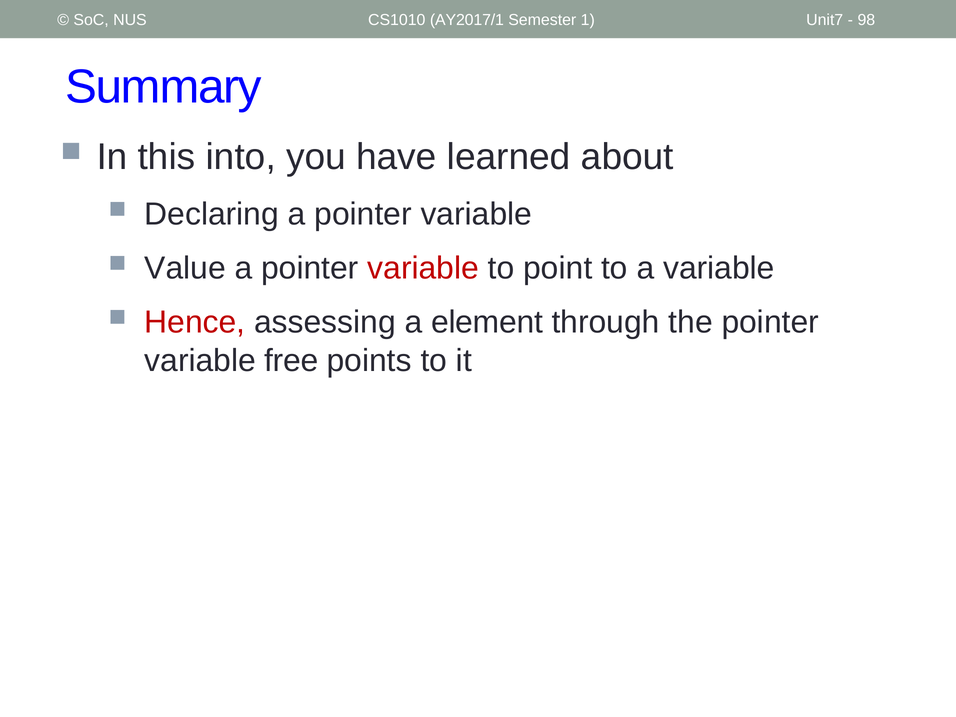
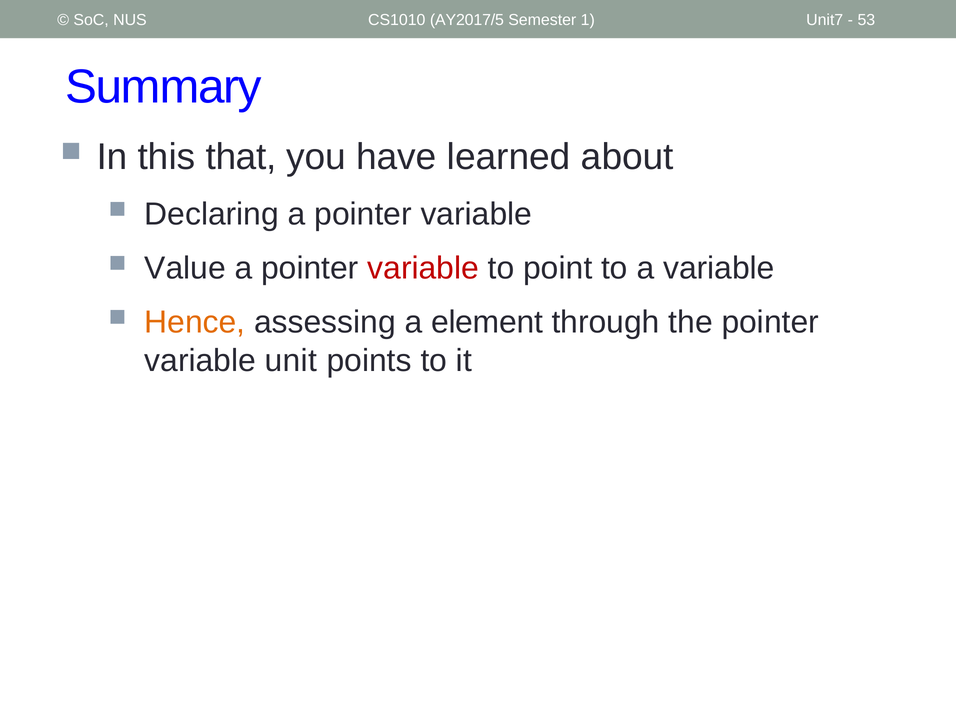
AY2017/1: AY2017/1 -> AY2017/5
98: 98 -> 53
into: into -> that
Hence colour: red -> orange
free: free -> unit
